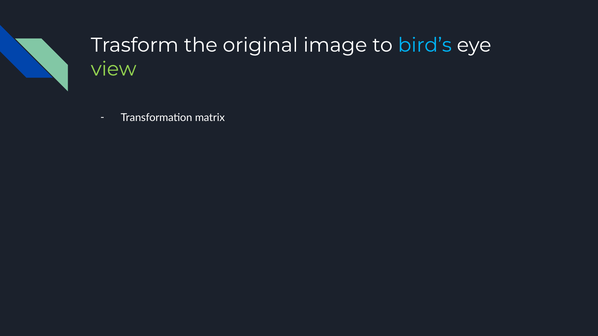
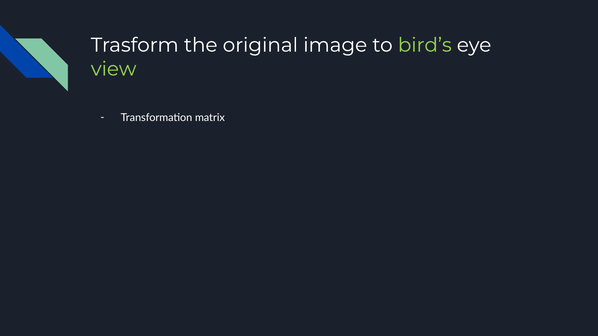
bird’s colour: light blue -> light green
